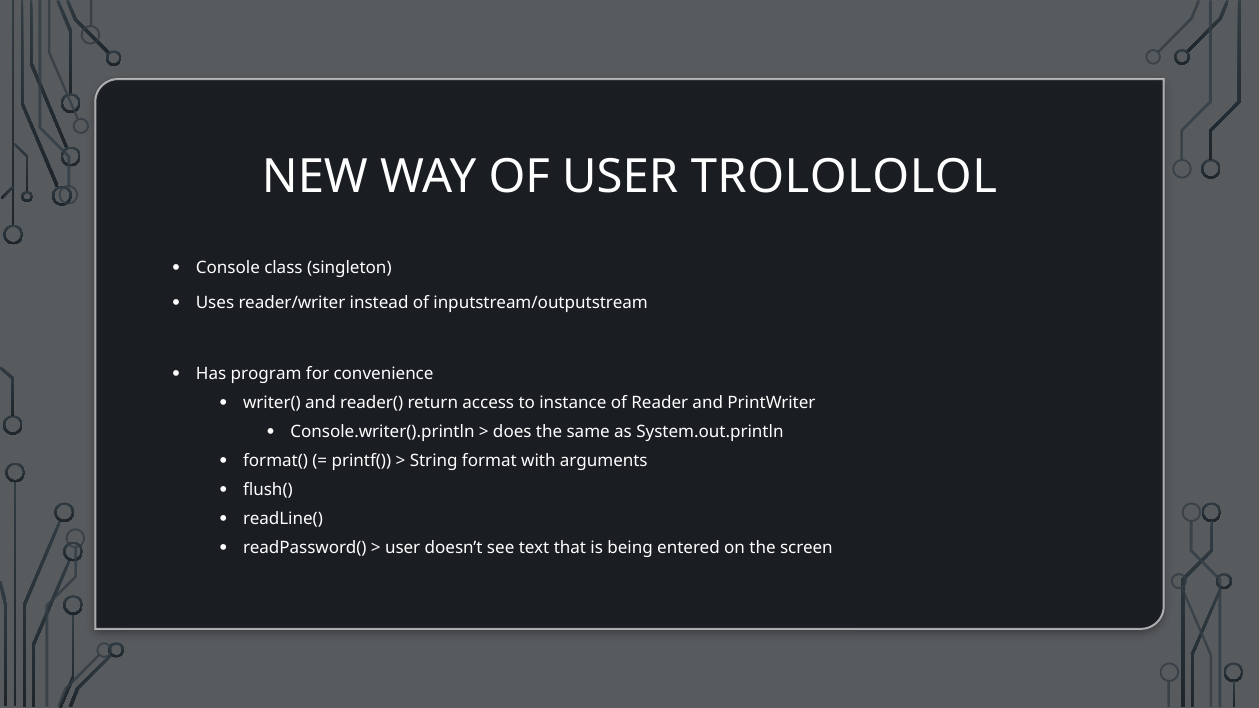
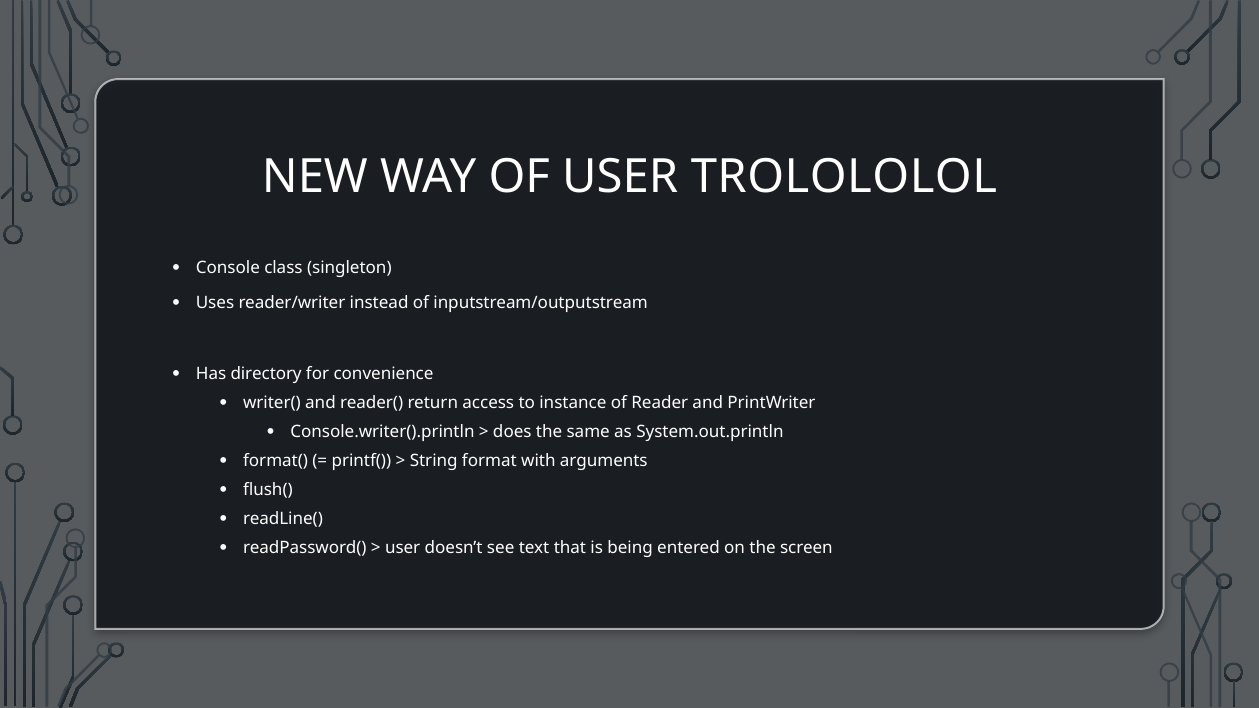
program: program -> directory
